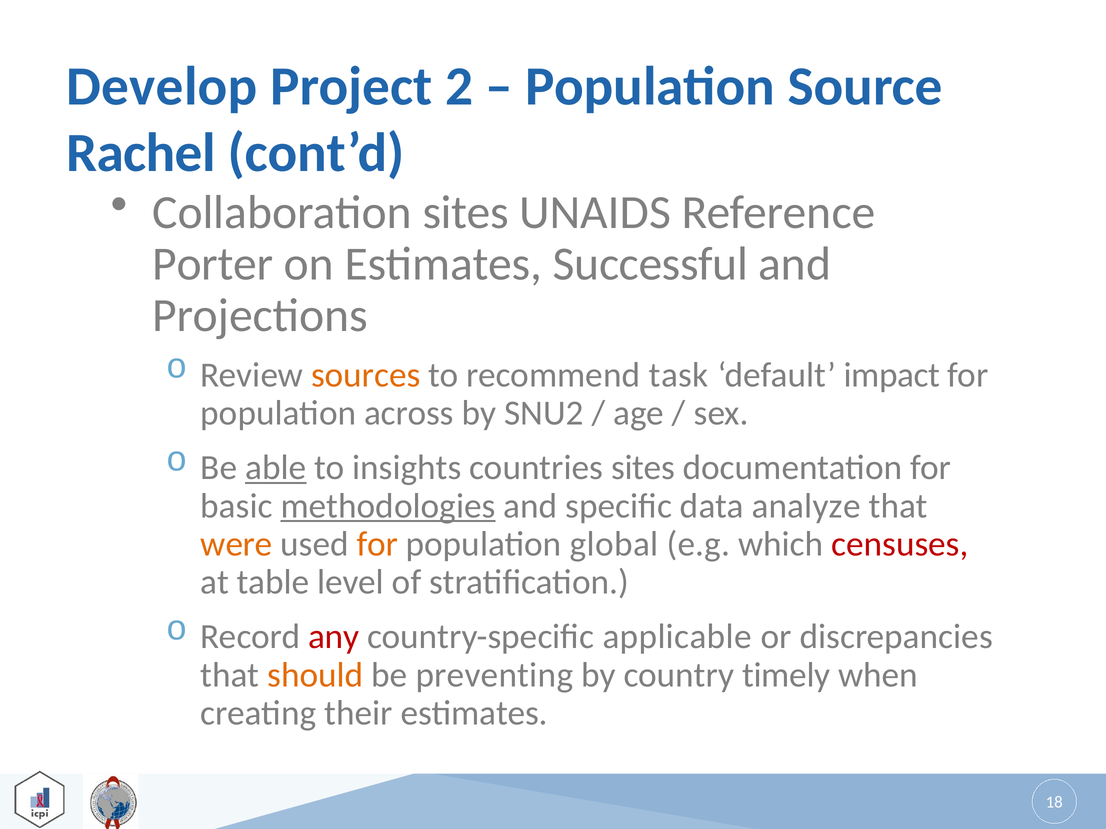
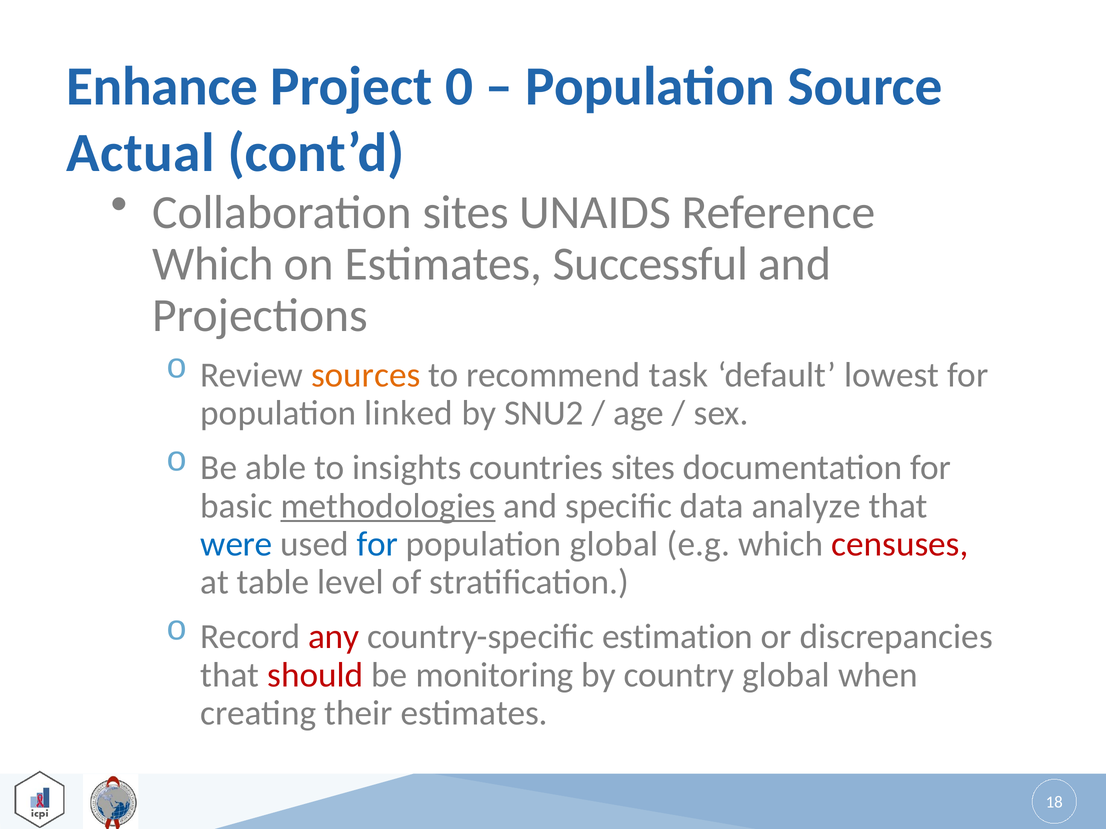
Develop: Develop -> Enhance
2: 2 -> 0
Rachel: Rachel -> Actual
Porter at (213, 264): Porter -> Which
impact: impact -> lowest
across: across -> linked
able underline: present -> none
were colour: orange -> blue
for at (377, 544) colour: orange -> blue
applicable: applicable -> estimation
should colour: orange -> red
preventing: preventing -> monitoring
country timely: timely -> global
